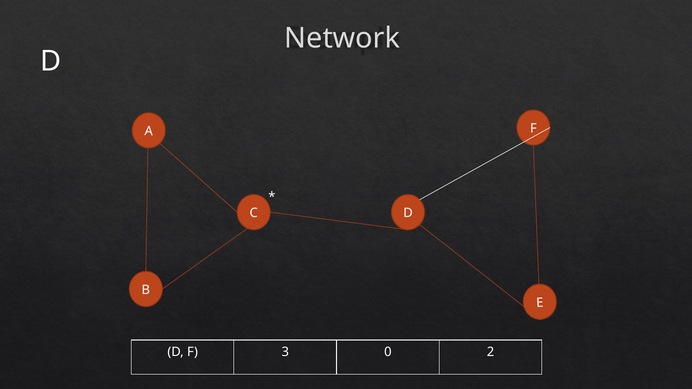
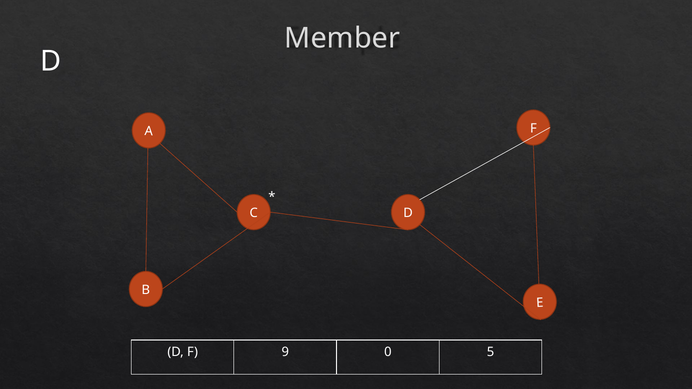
Network: Network -> Member
3: 3 -> 9
2: 2 -> 5
